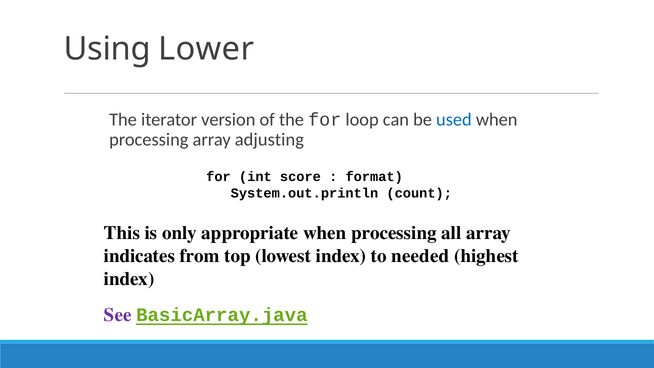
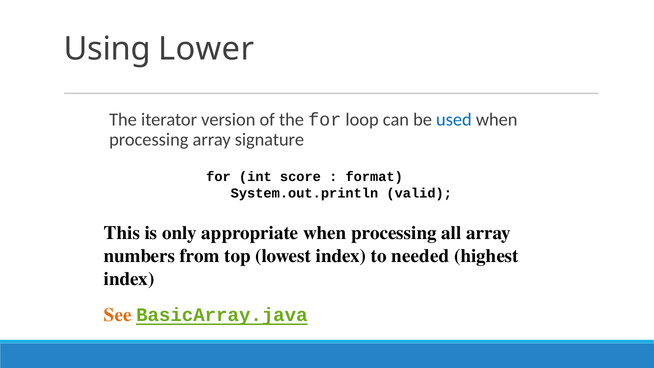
adjusting: adjusting -> signature
count: count -> valid
indicates: indicates -> numbers
See colour: purple -> orange
